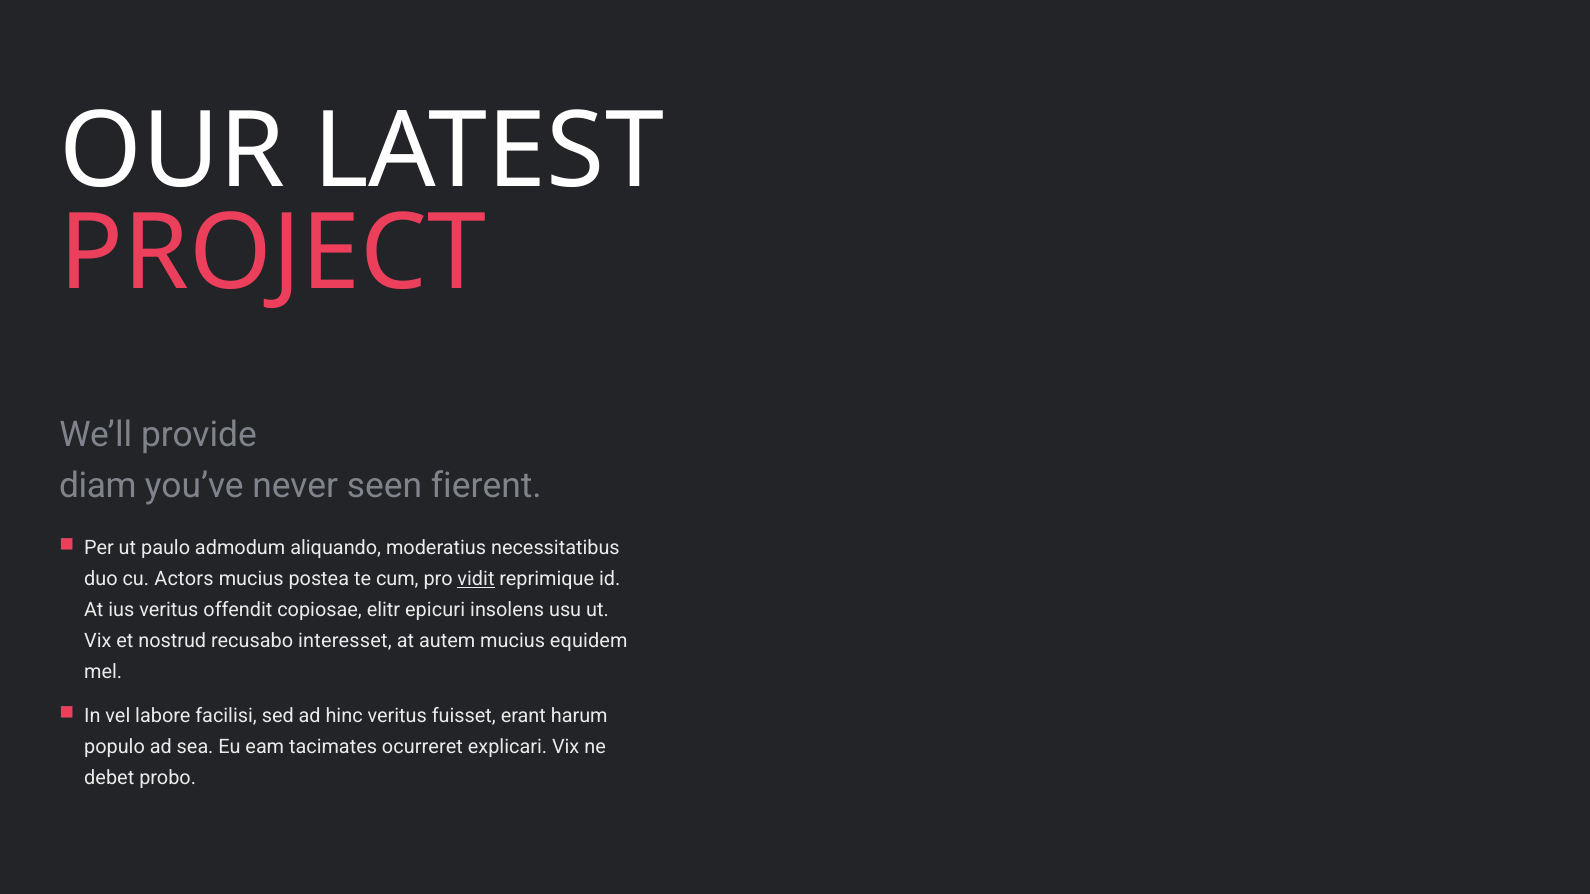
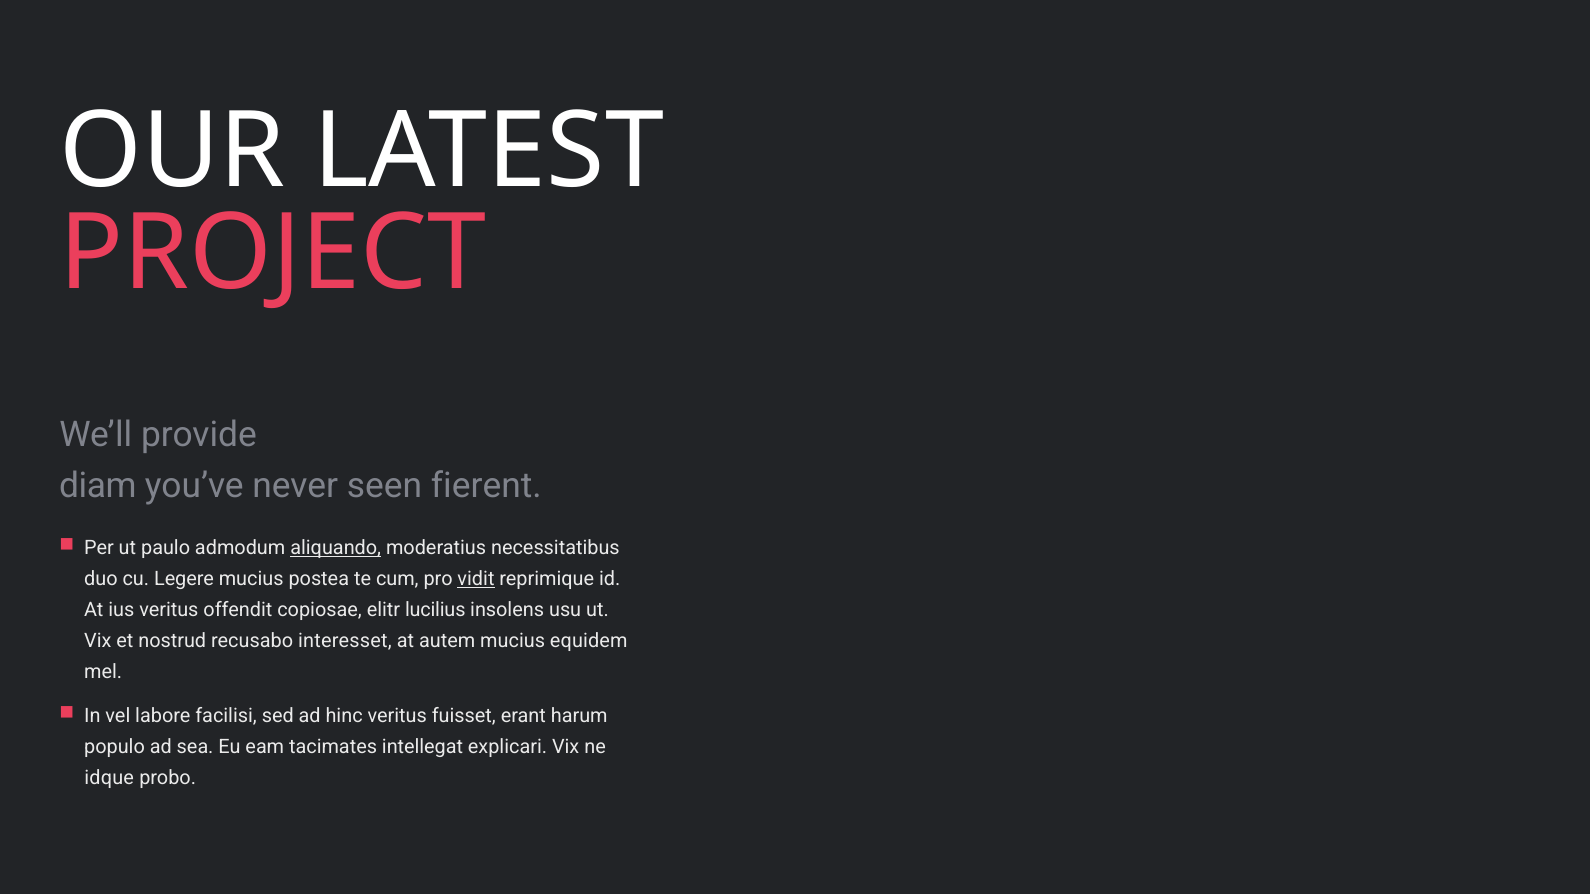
aliquando underline: none -> present
Actors: Actors -> Legere
epicuri: epicuri -> lucilius
ocurreret: ocurreret -> intellegat
debet: debet -> idque
